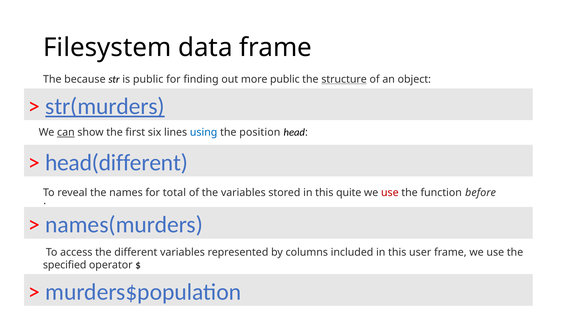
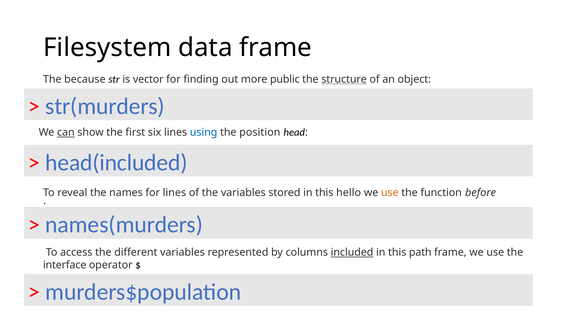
is public: public -> vector
str(murders underline: present -> none
head(different: head(different -> head(included
for total: total -> lines
quite: quite -> hello
use at (390, 192) colour: red -> orange
included underline: none -> present
user: user -> path
specified: specified -> interface
